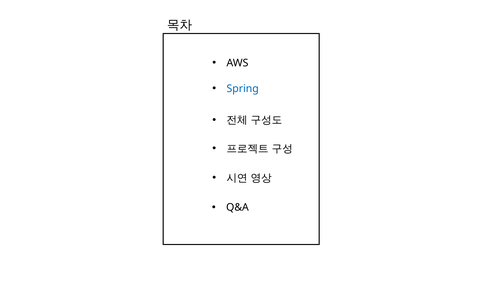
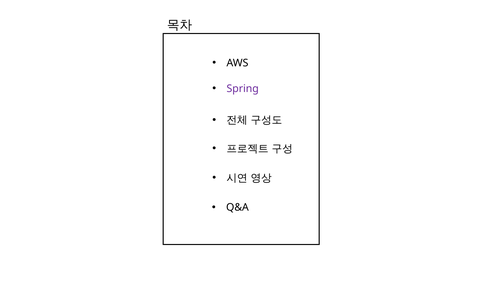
Spring colour: blue -> purple
